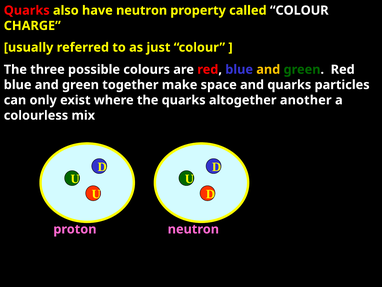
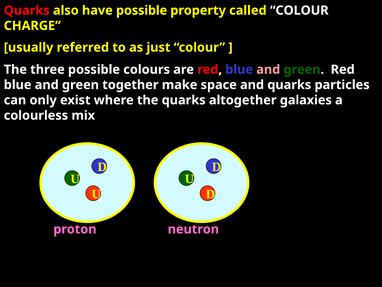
have neutron: neutron -> possible
and at (268, 69) colour: yellow -> pink
another: another -> galaxies
